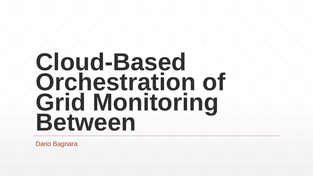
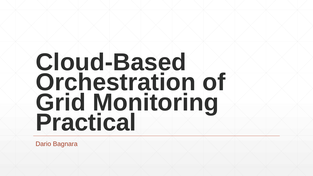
Between: Between -> Practical
